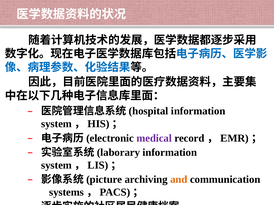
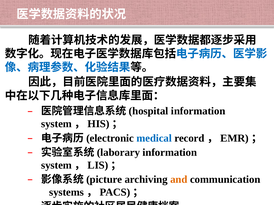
medical colour: purple -> blue
